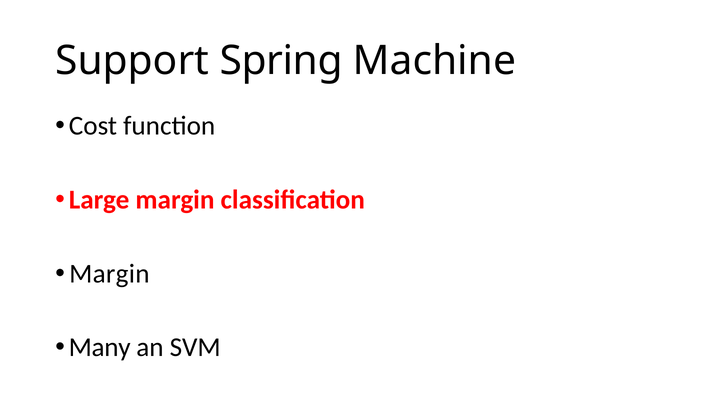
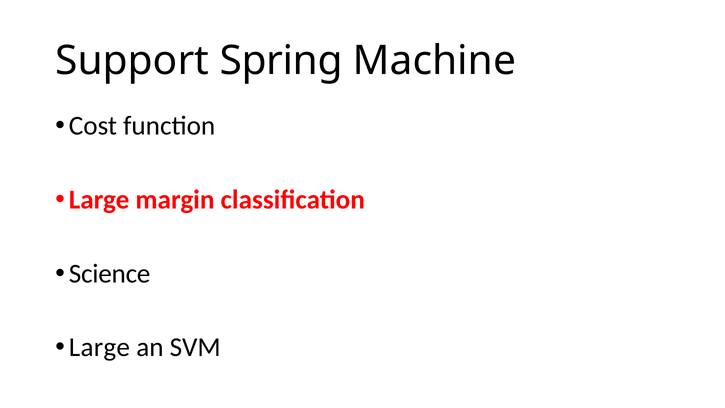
Margin at (109, 273): Margin -> Science
Many at (100, 347): Many -> Large
